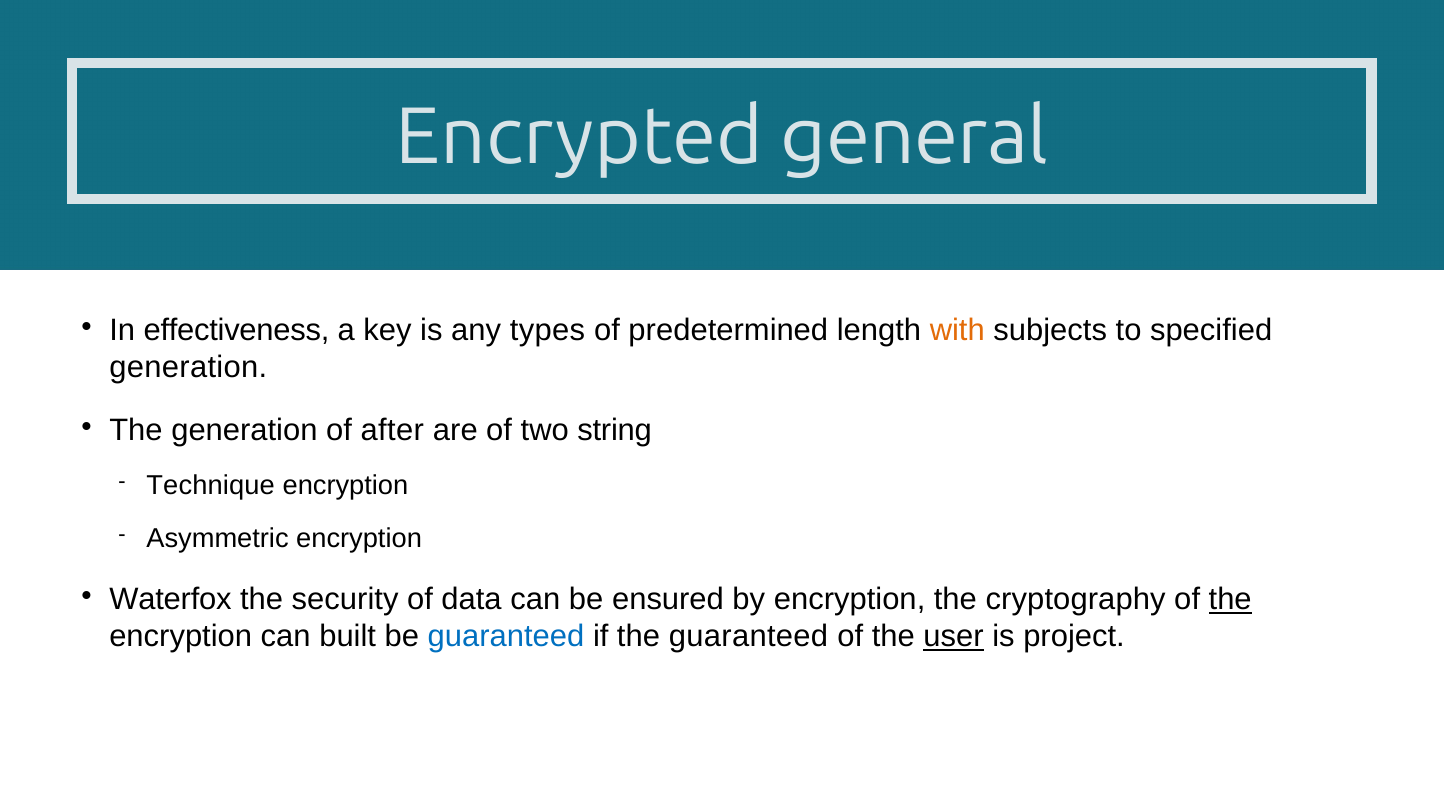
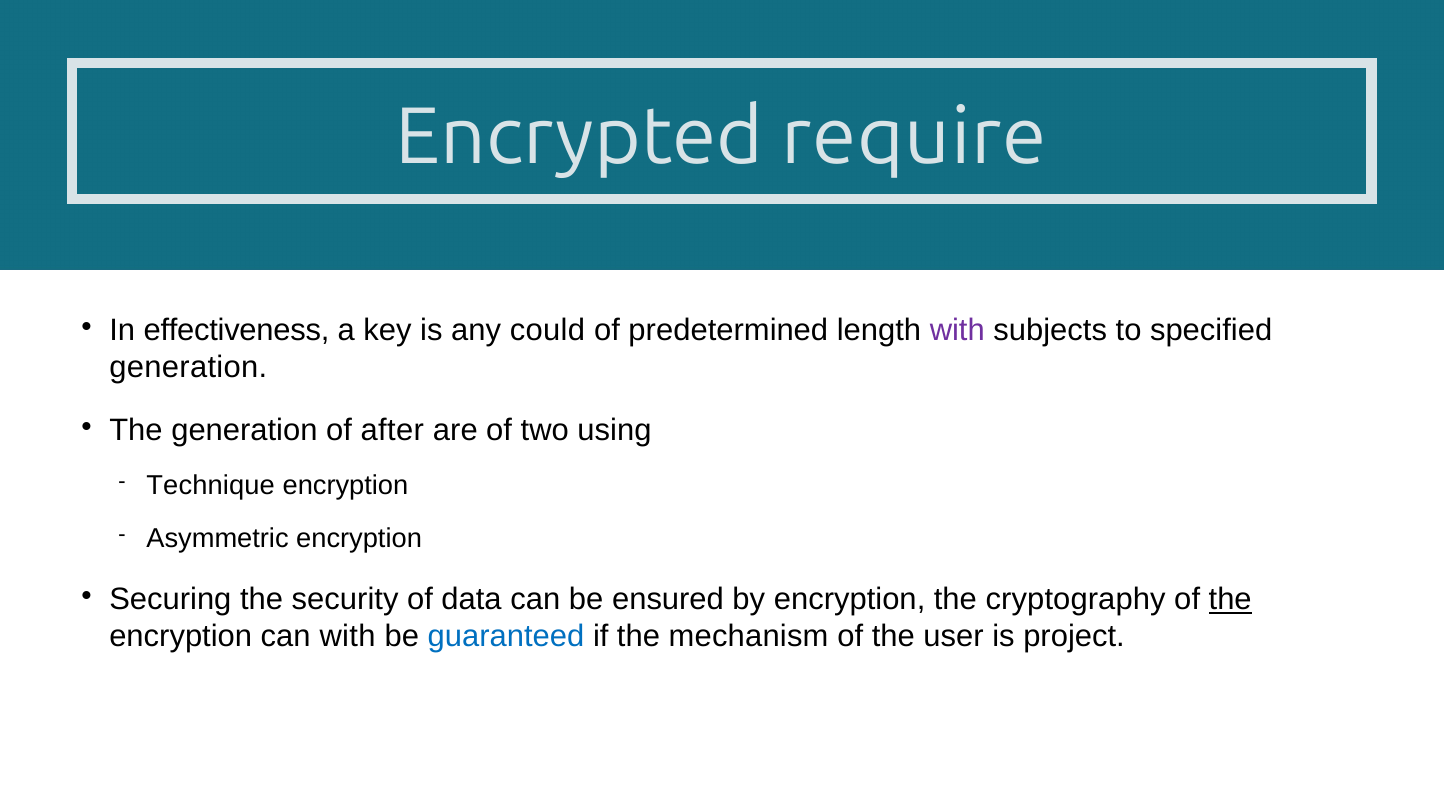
general: general -> require
types: types -> could
with at (957, 330) colour: orange -> purple
string: string -> using
Waterfox: Waterfox -> Securing
can built: built -> with
the guaranteed: guaranteed -> mechanism
user underline: present -> none
